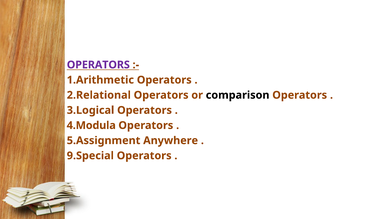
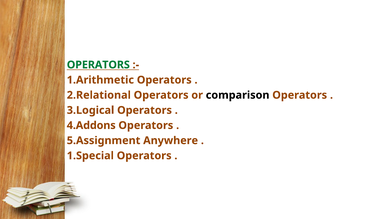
OPERATORS at (98, 65) colour: purple -> green
4.Modula: 4.Modula -> 4.Addons
9.Special: 9.Special -> 1.Special
